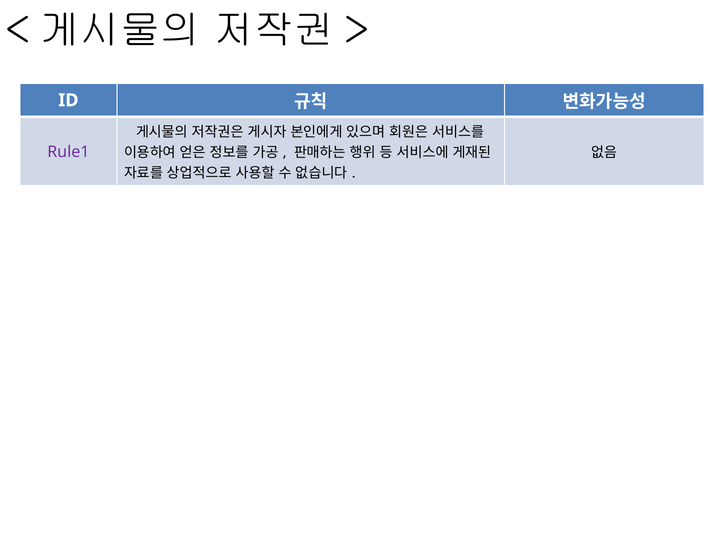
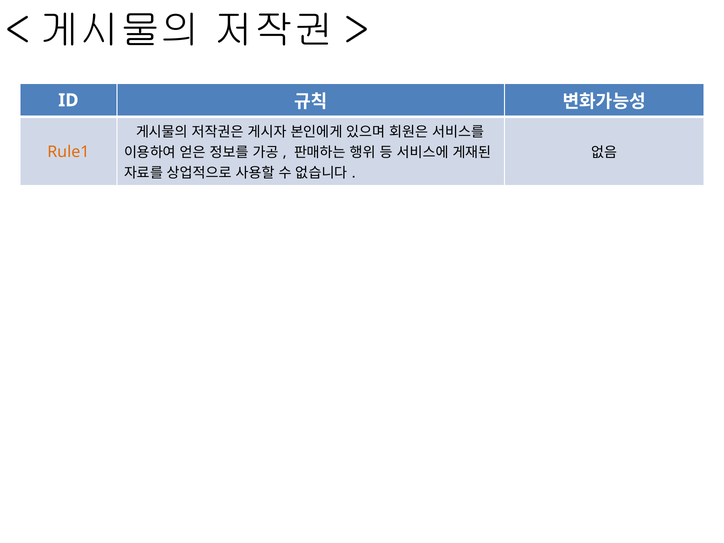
Rule1 colour: purple -> orange
